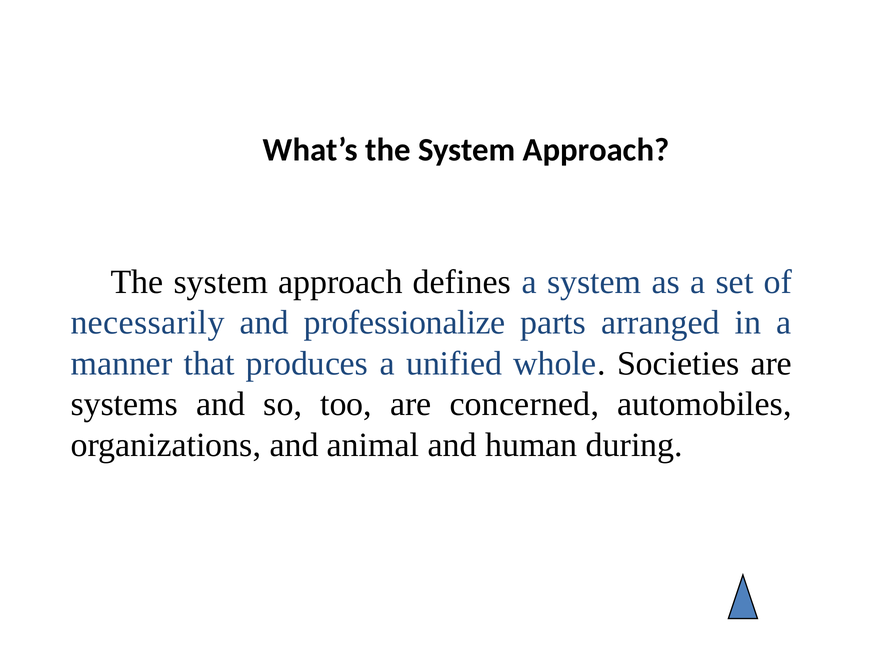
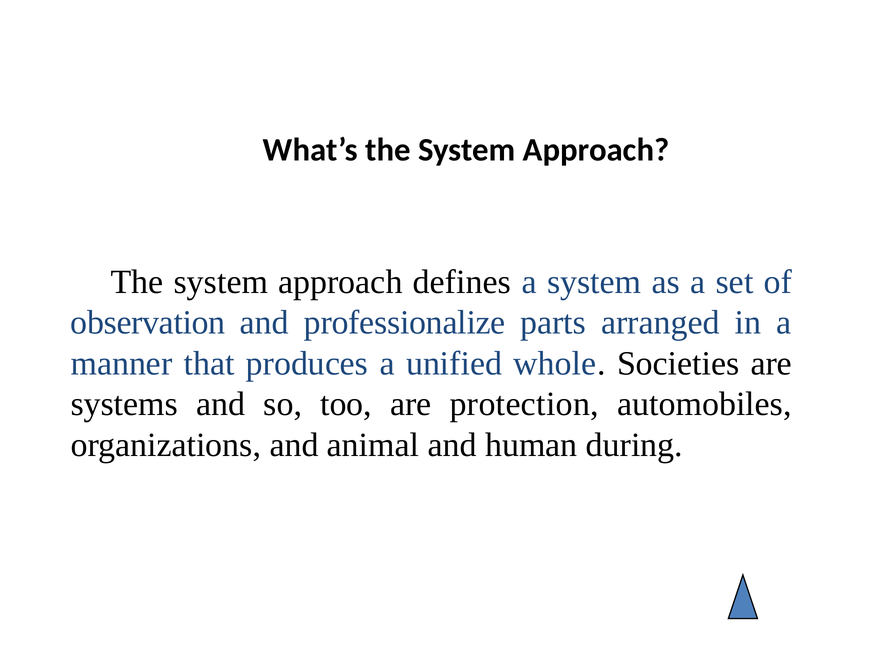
necessarily: necessarily -> observation
concerned: concerned -> protection
